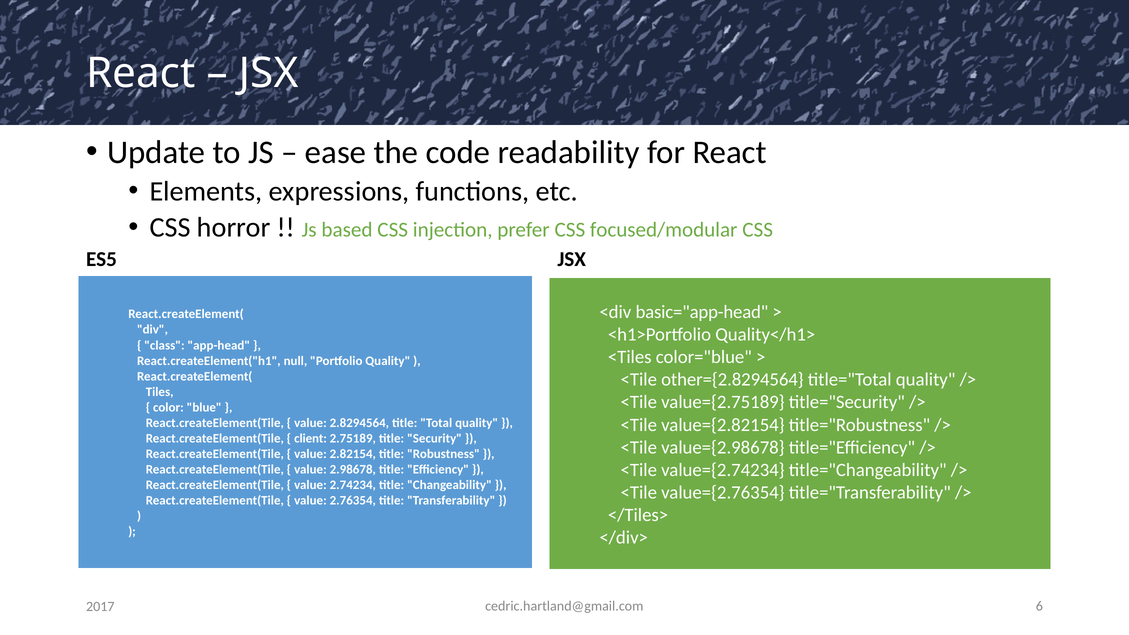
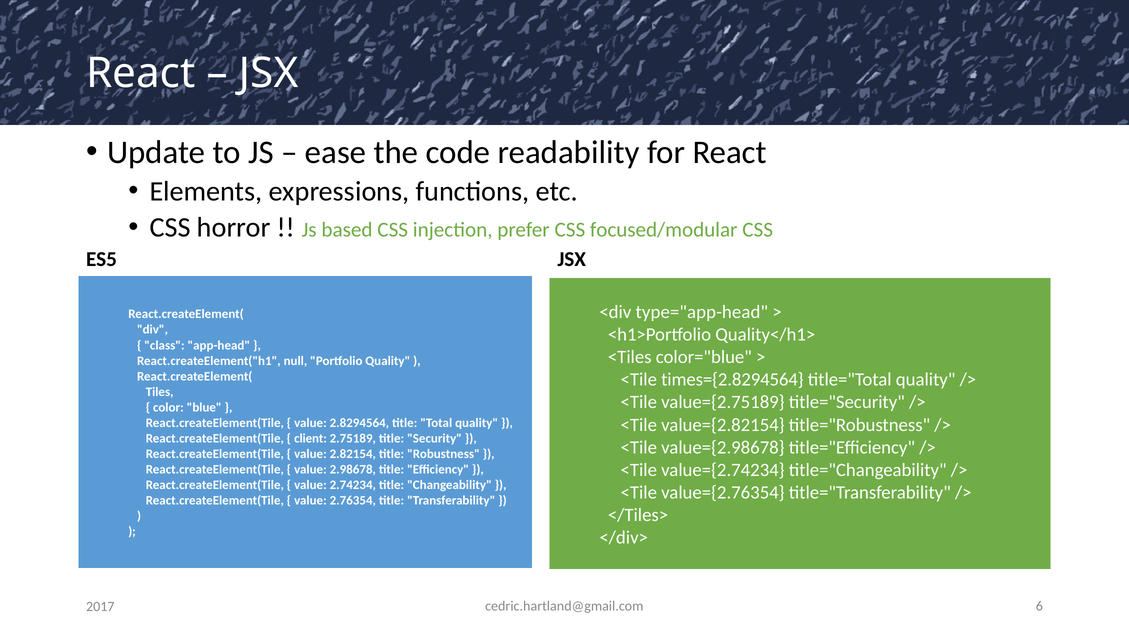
basic="app-head: basic="app-head -> type="app-head
other={2.8294564: other={2.8294564 -> times={2.8294564
